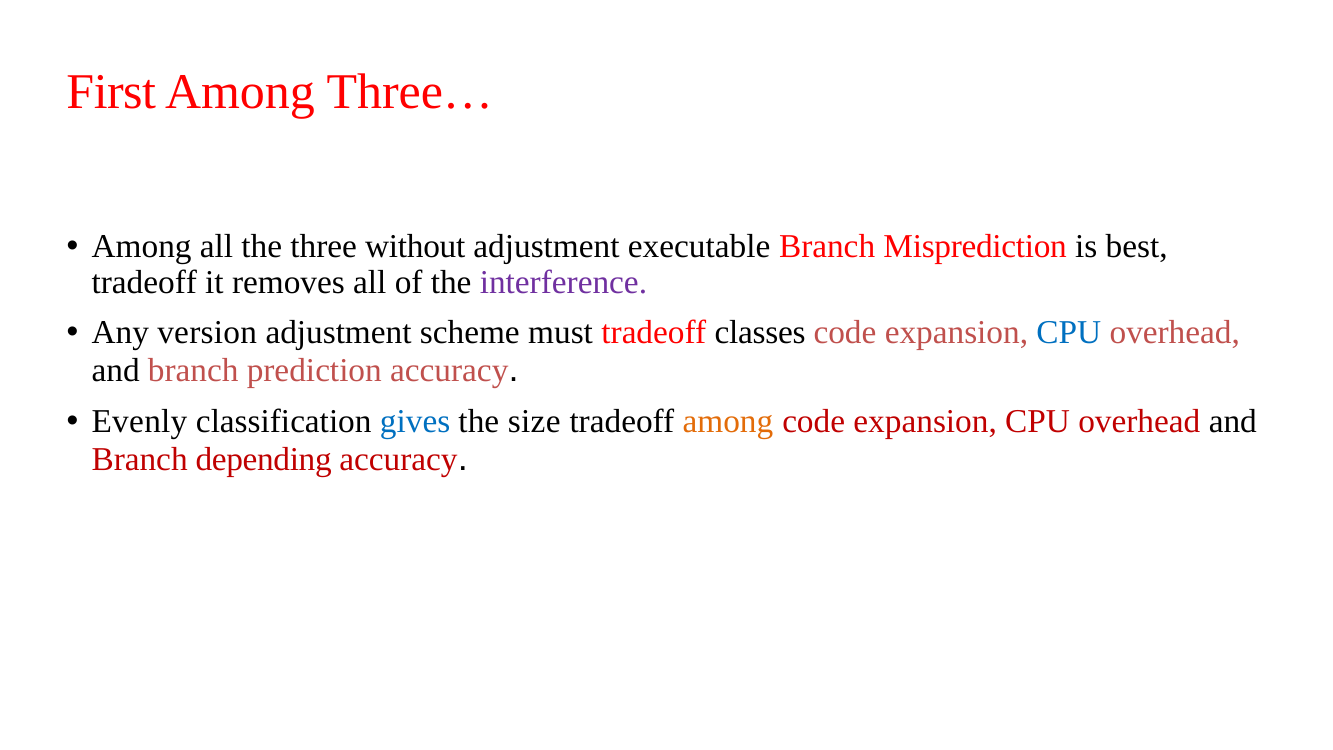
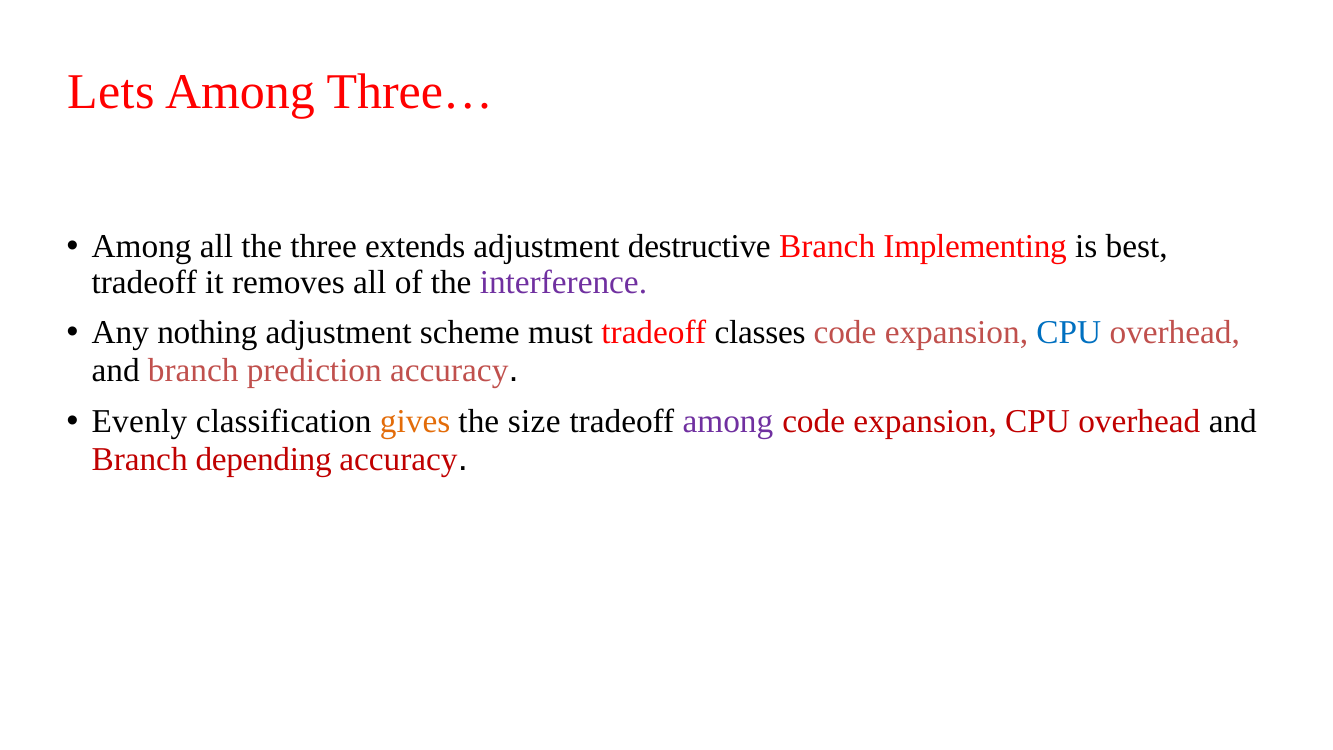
First: First -> Lets
without: without -> extends
executable: executable -> destructive
Misprediction: Misprediction -> Implementing
version: version -> nothing
gives colour: blue -> orange
among at (728, 421) colour: orange -> purple
